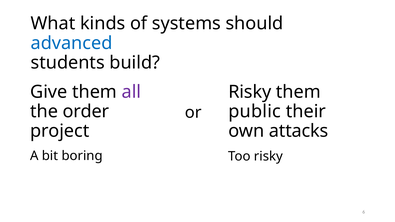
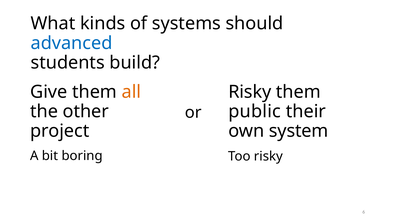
all colour: purple -> orange
order: order -> other
attacks: attacks -> system
